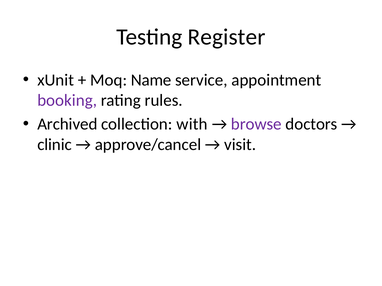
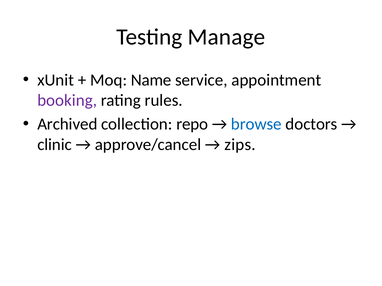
Register: Register -> Manage
with: with -> repo
browse colour: purple -> blue
visit: visit -> zips
